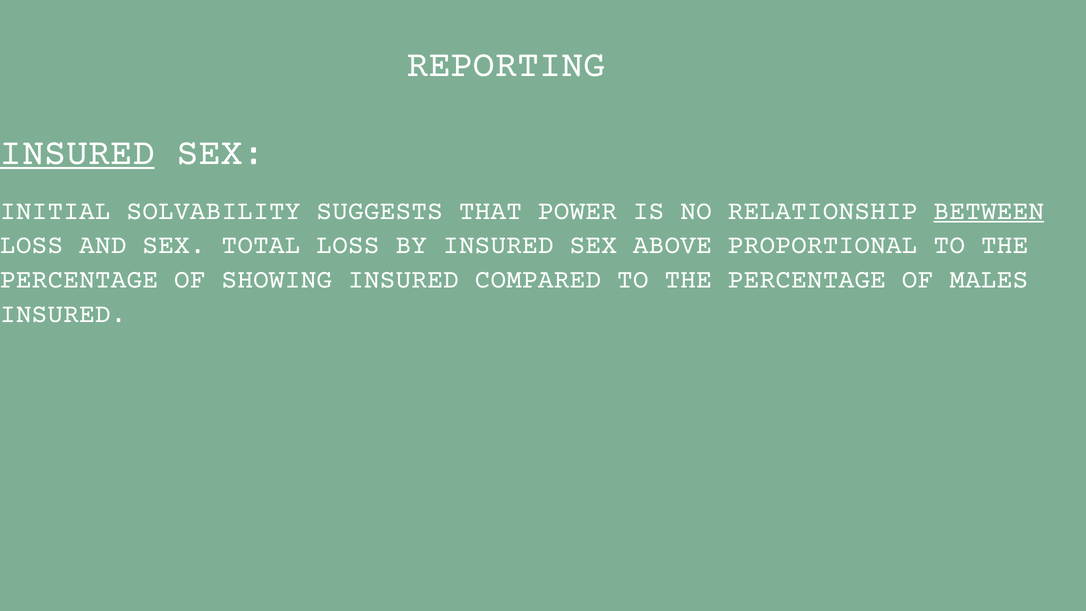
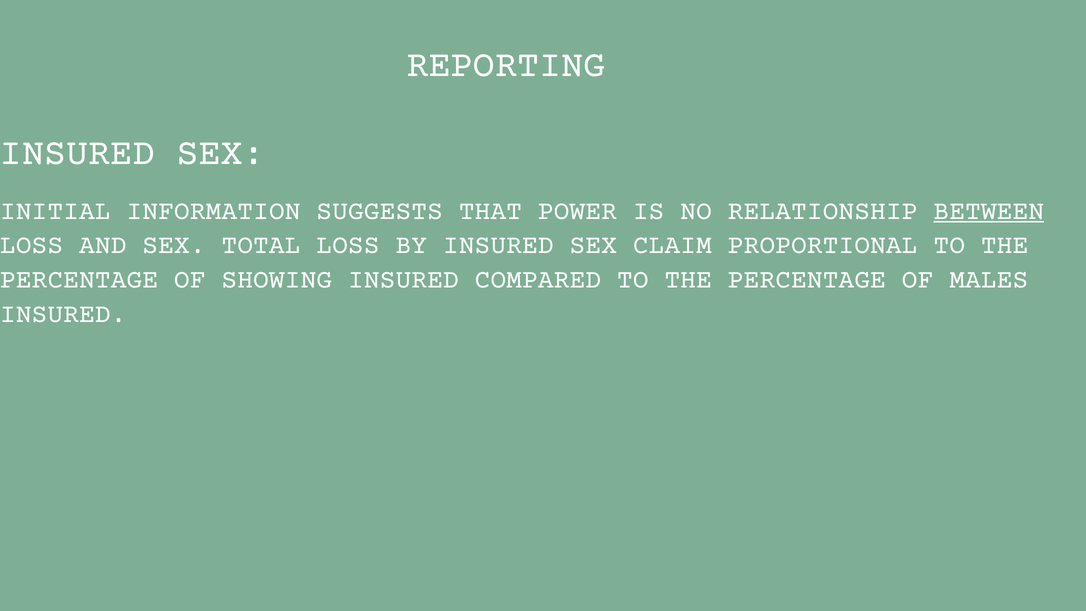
INSURED at (77, 152) underline: present -> none
SOLVABILITY: SOLVABILITY -> INFORMATION
ABOVE: ABOVE -> CLAIM
